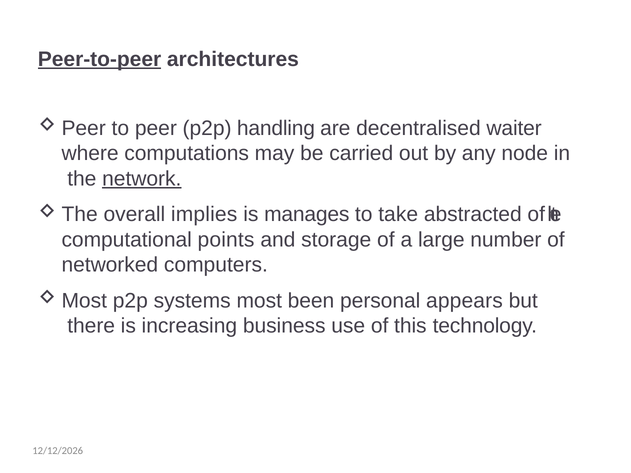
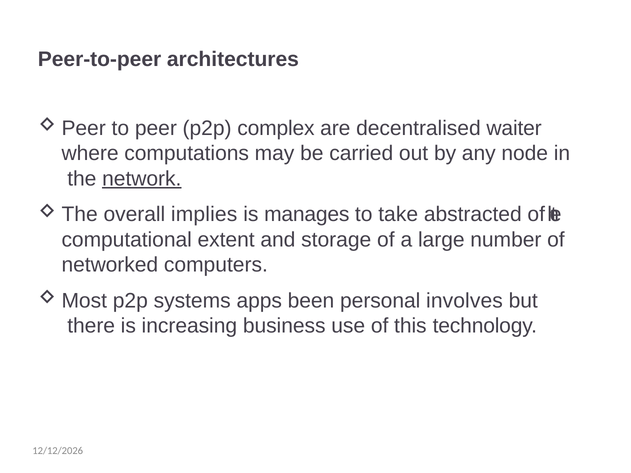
Peer-to-peer underline: present -> none
handling: handling -> complex
points: points -> extent
most: most -> apps
appears: appears -> involves
